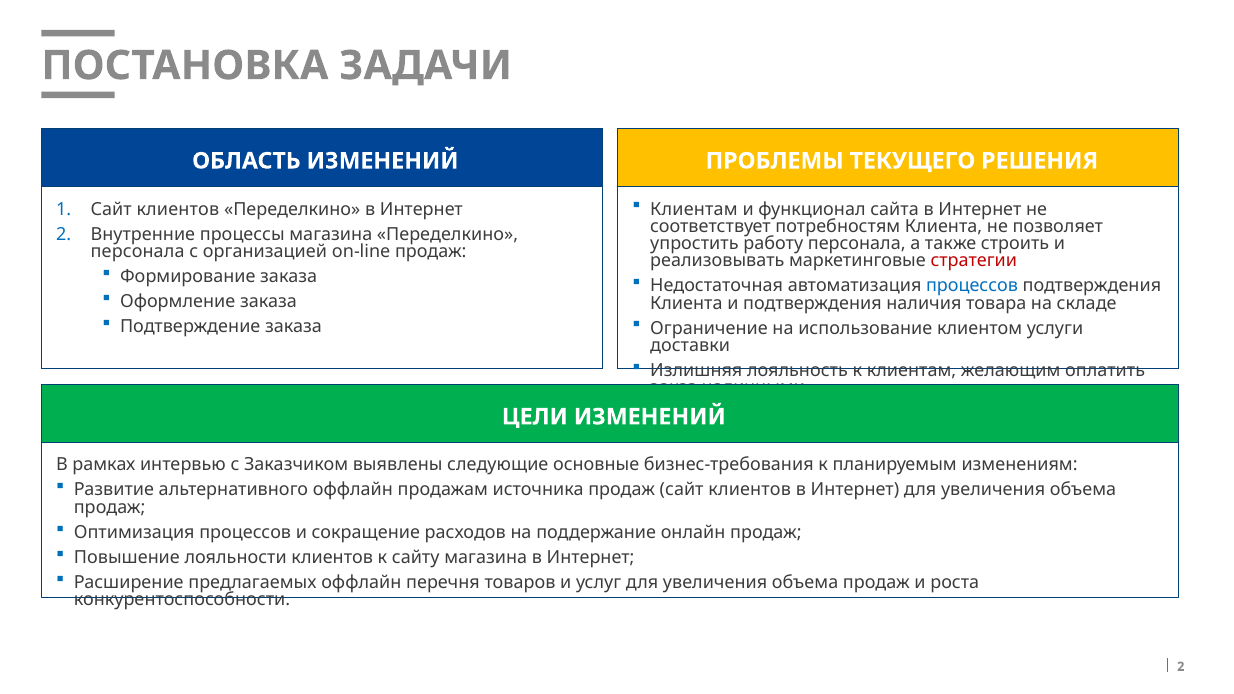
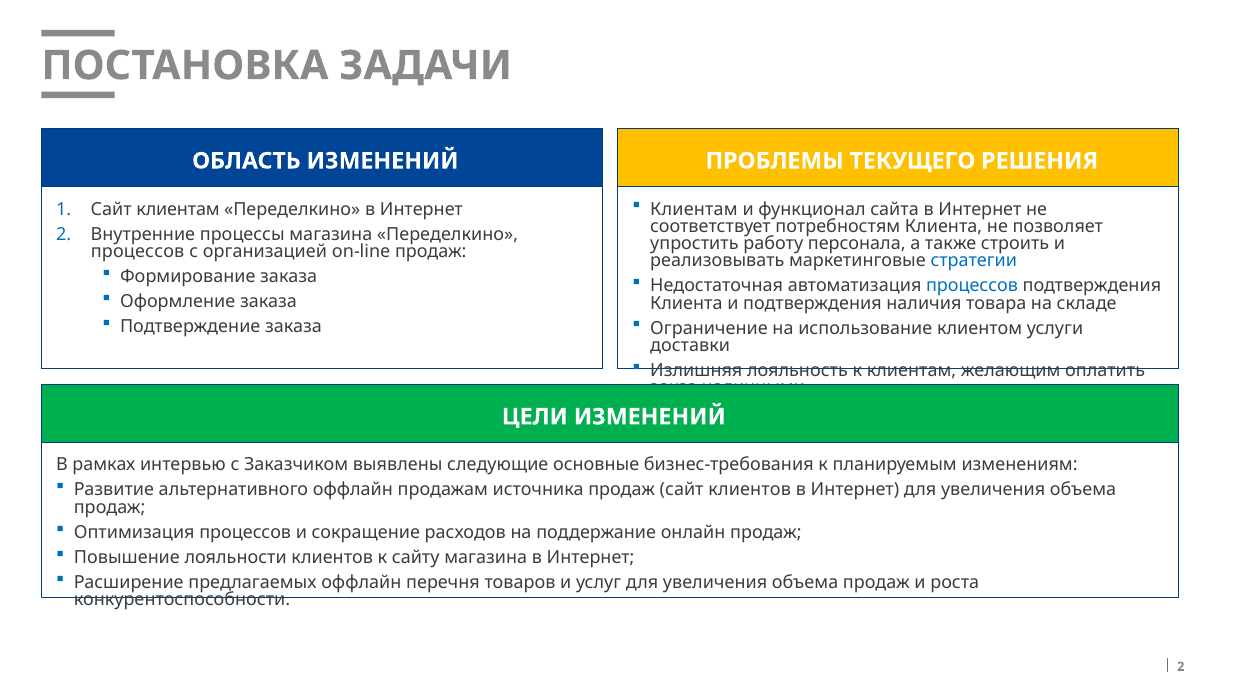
клиентов at (178, 209): клиентов -> клиентам
персонала at (138, 251): персонала -> процессов
стратегии colour: red -> blue
